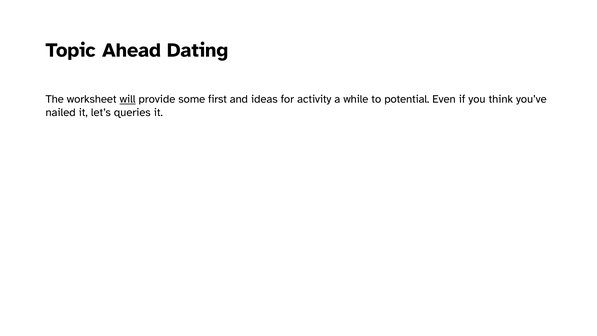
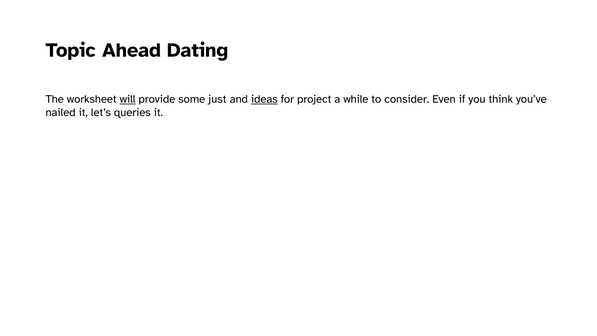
first: first -> just
ideas underline: none -> present
activity: activity -> project
potential: potential -> consider
